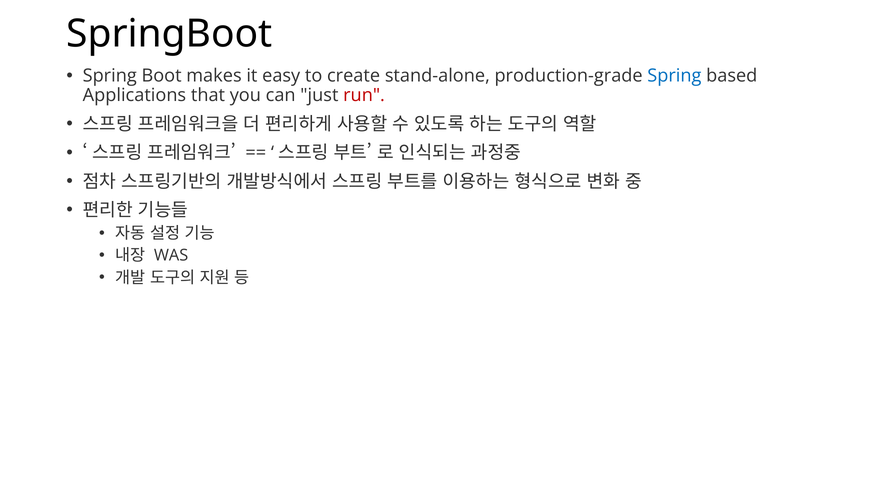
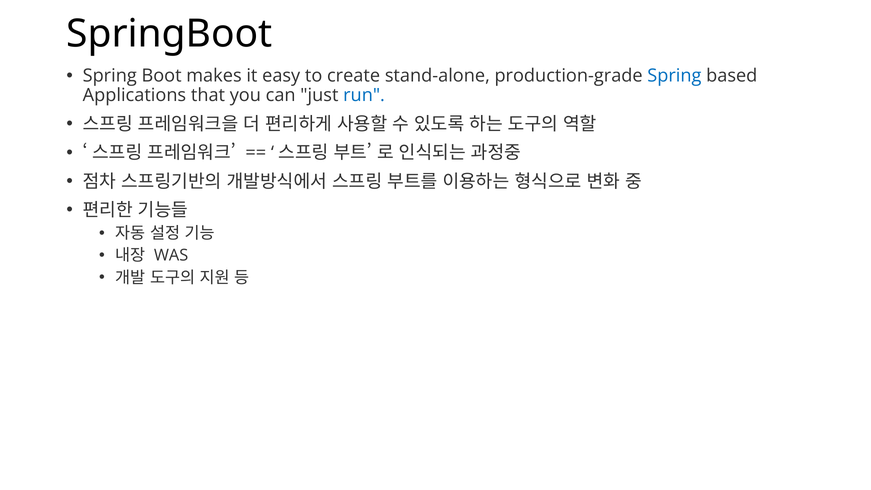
run colour: red -> blue
